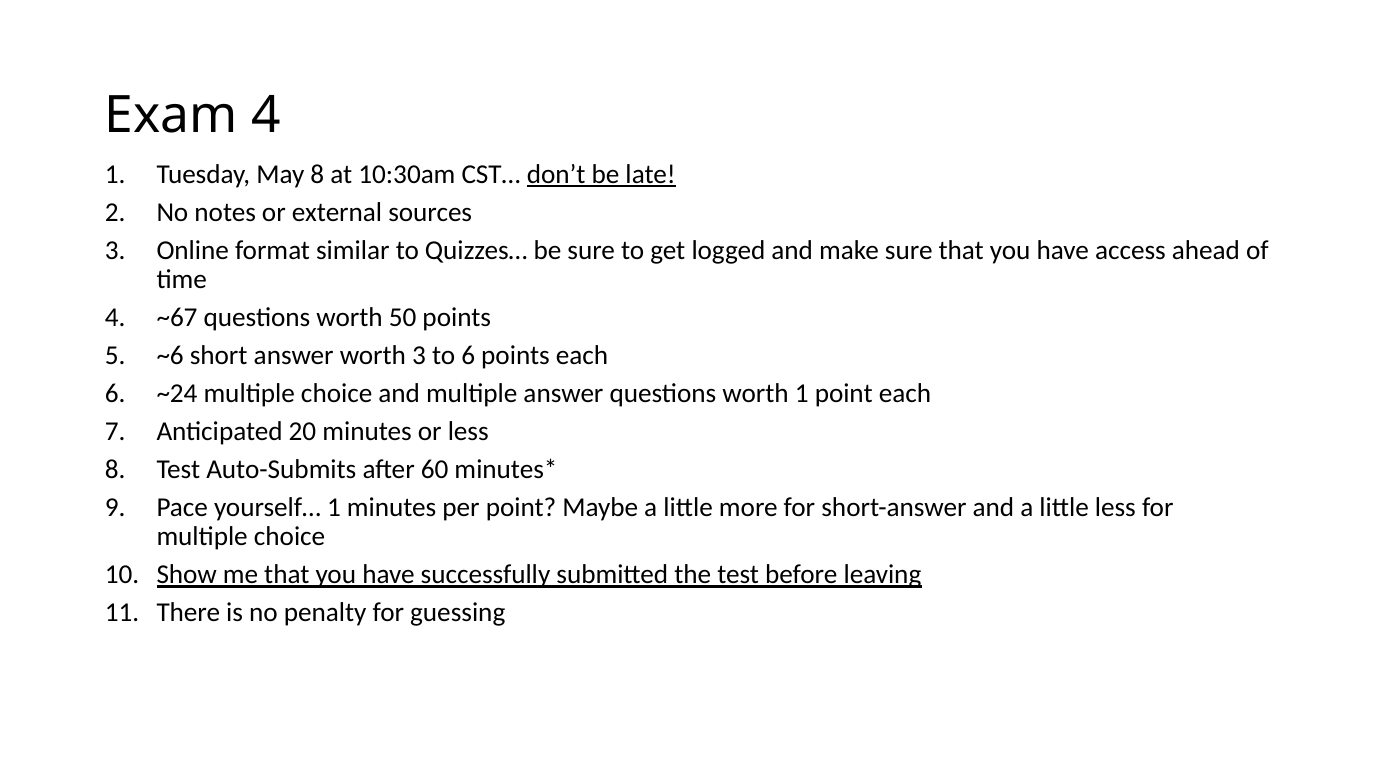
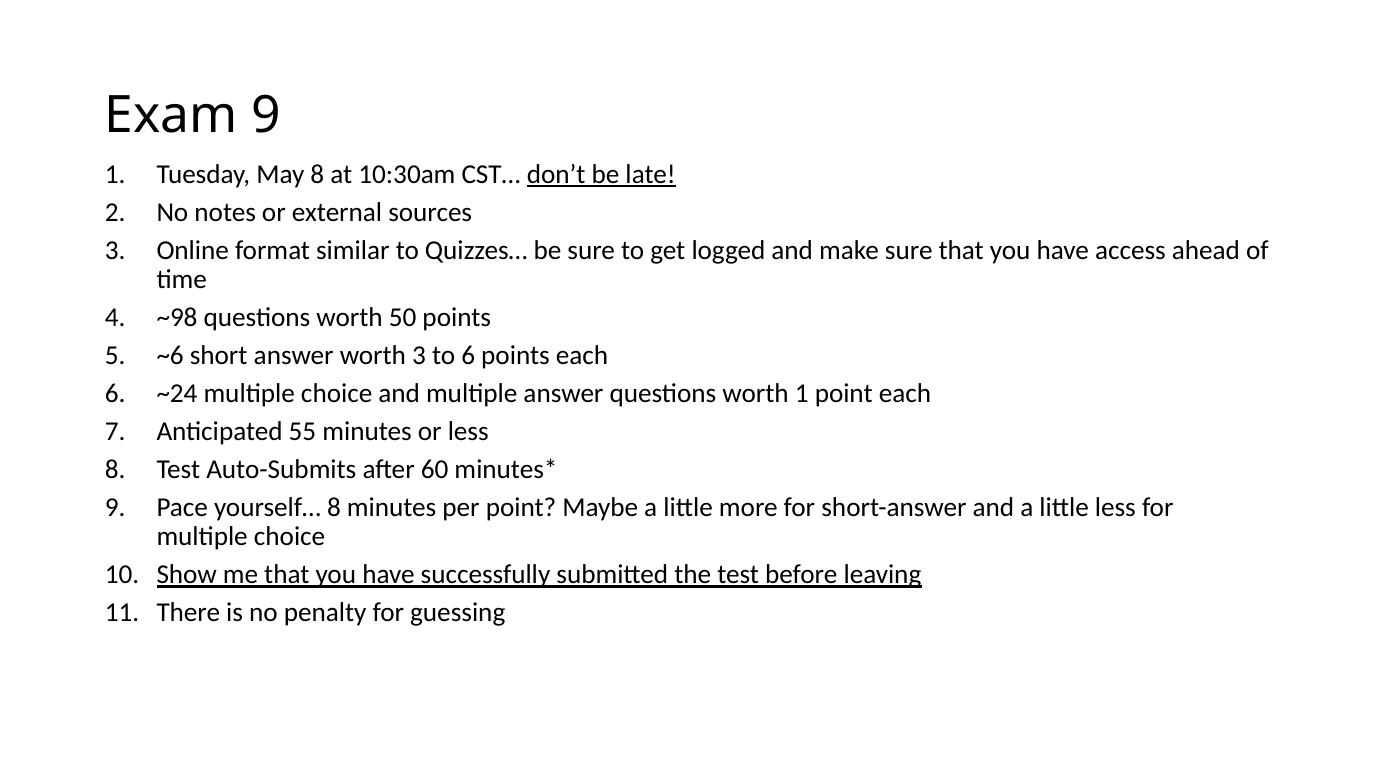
Exam 4: 4 -> 9
~67: ~67 -> ~98
20: 20 -> 55
yourself… 1: 1 -> 8
